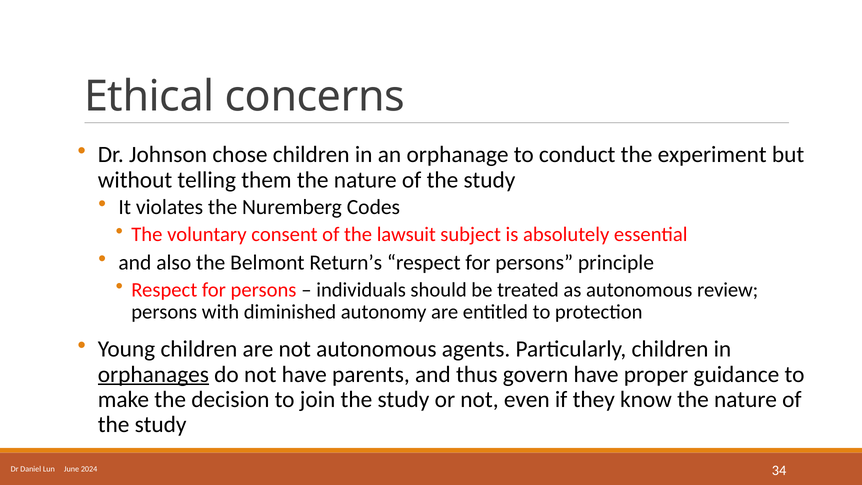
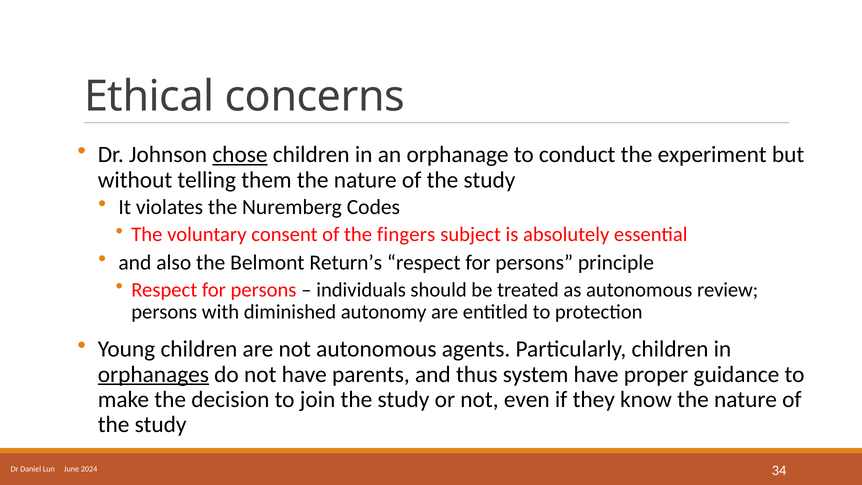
chose underline: none -> present
lawsuit: lawsuit -> fingers
govern: govern -> system
